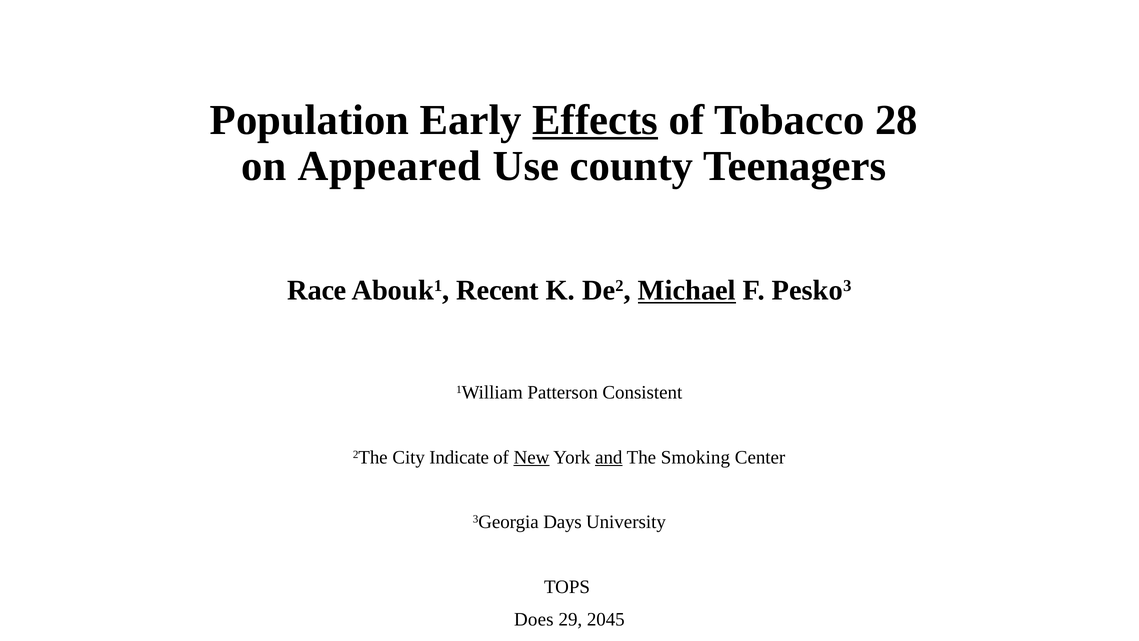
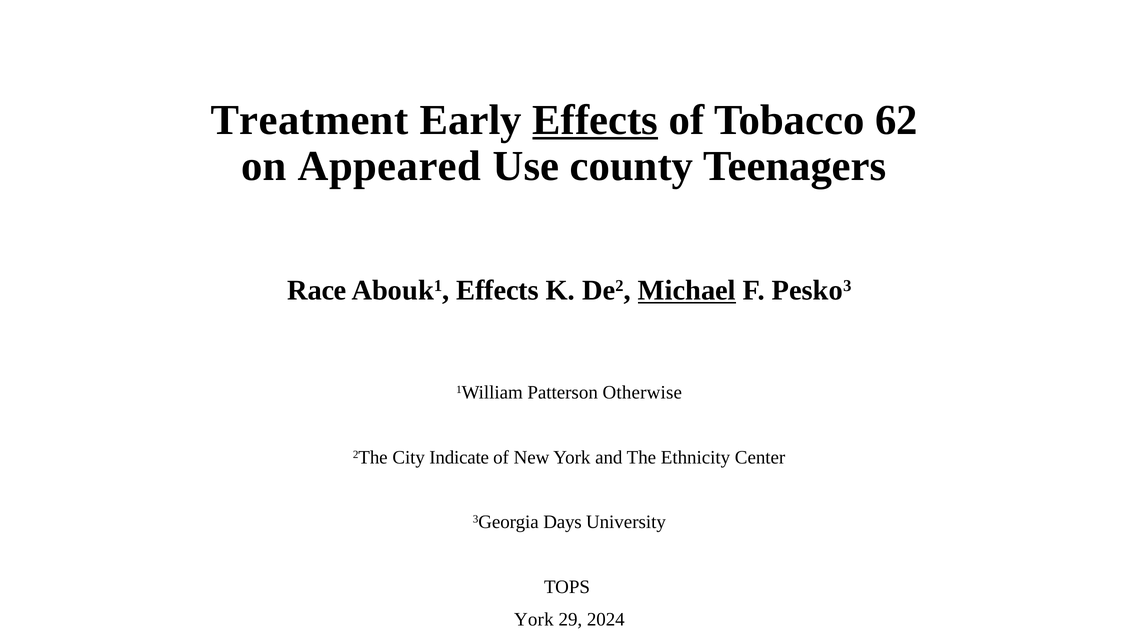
Population: Population -> Treatment
28: 28 -> 62
Abouk1 Recent: Recent -> Effects
Consistent: Consistent -> Otherwise
New underline: present -> none
and underline: present -> none
Smoking: Smoking -> Ethnicity
Does at (534, 619): Does -> York
2045: 2045 -> 2024
